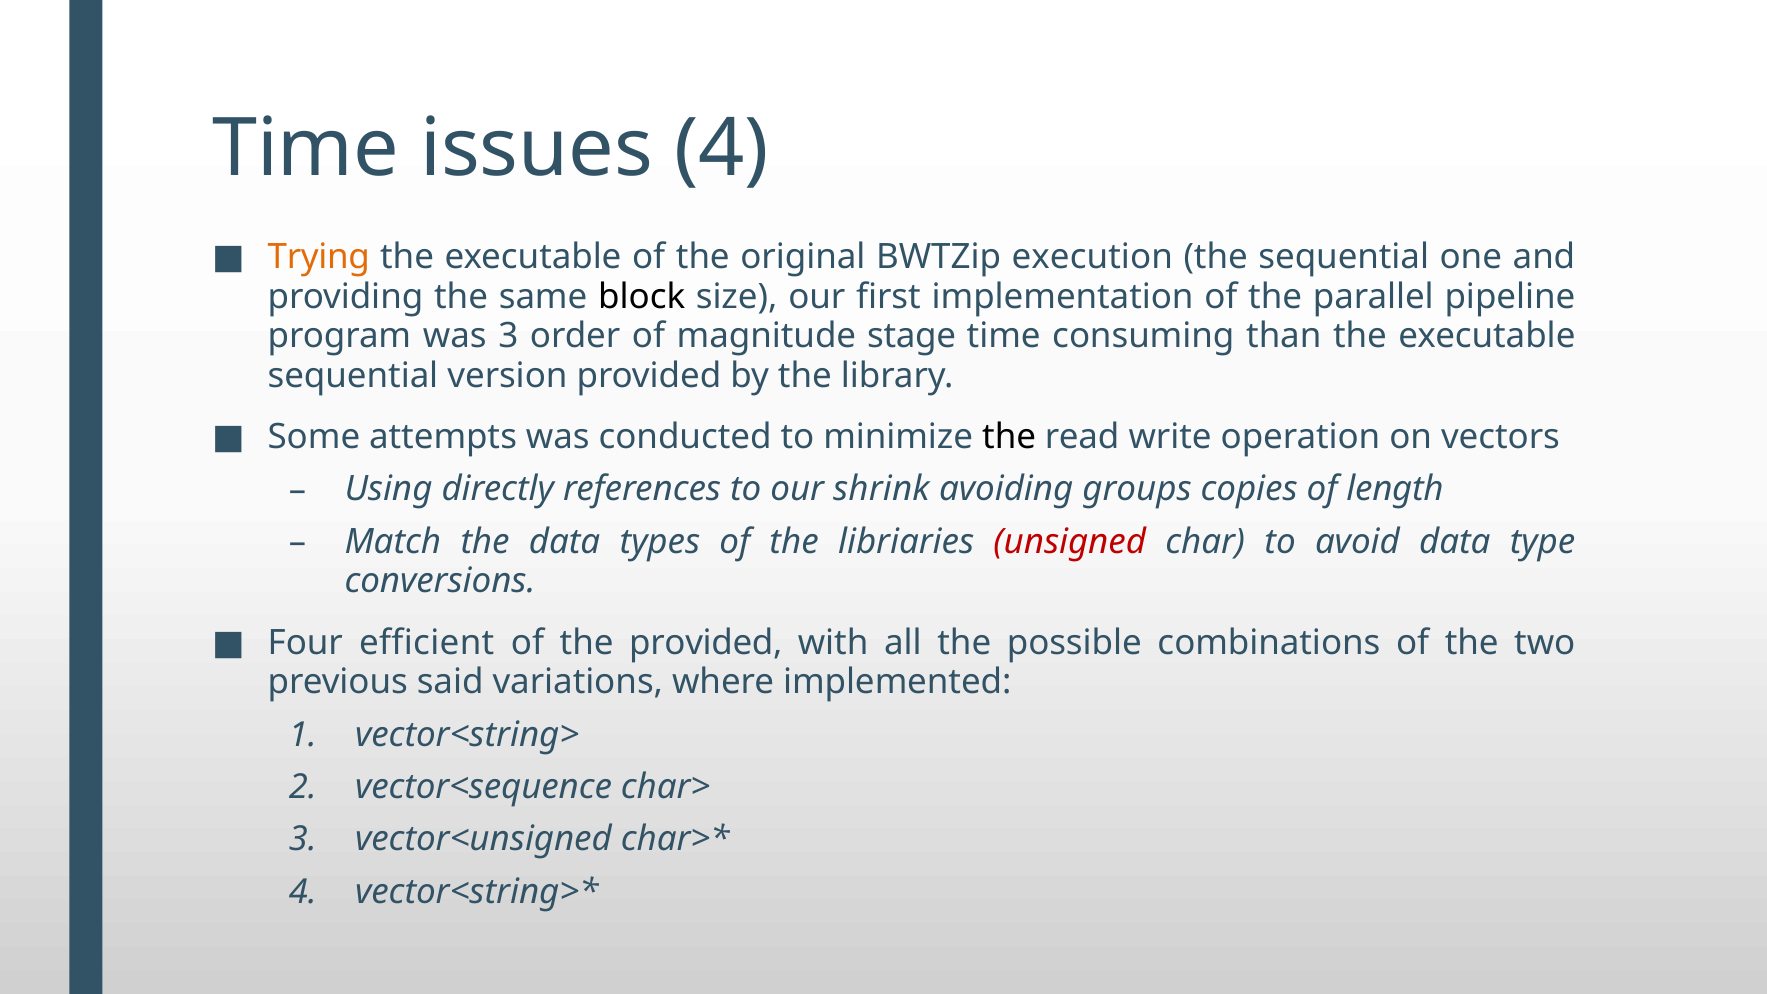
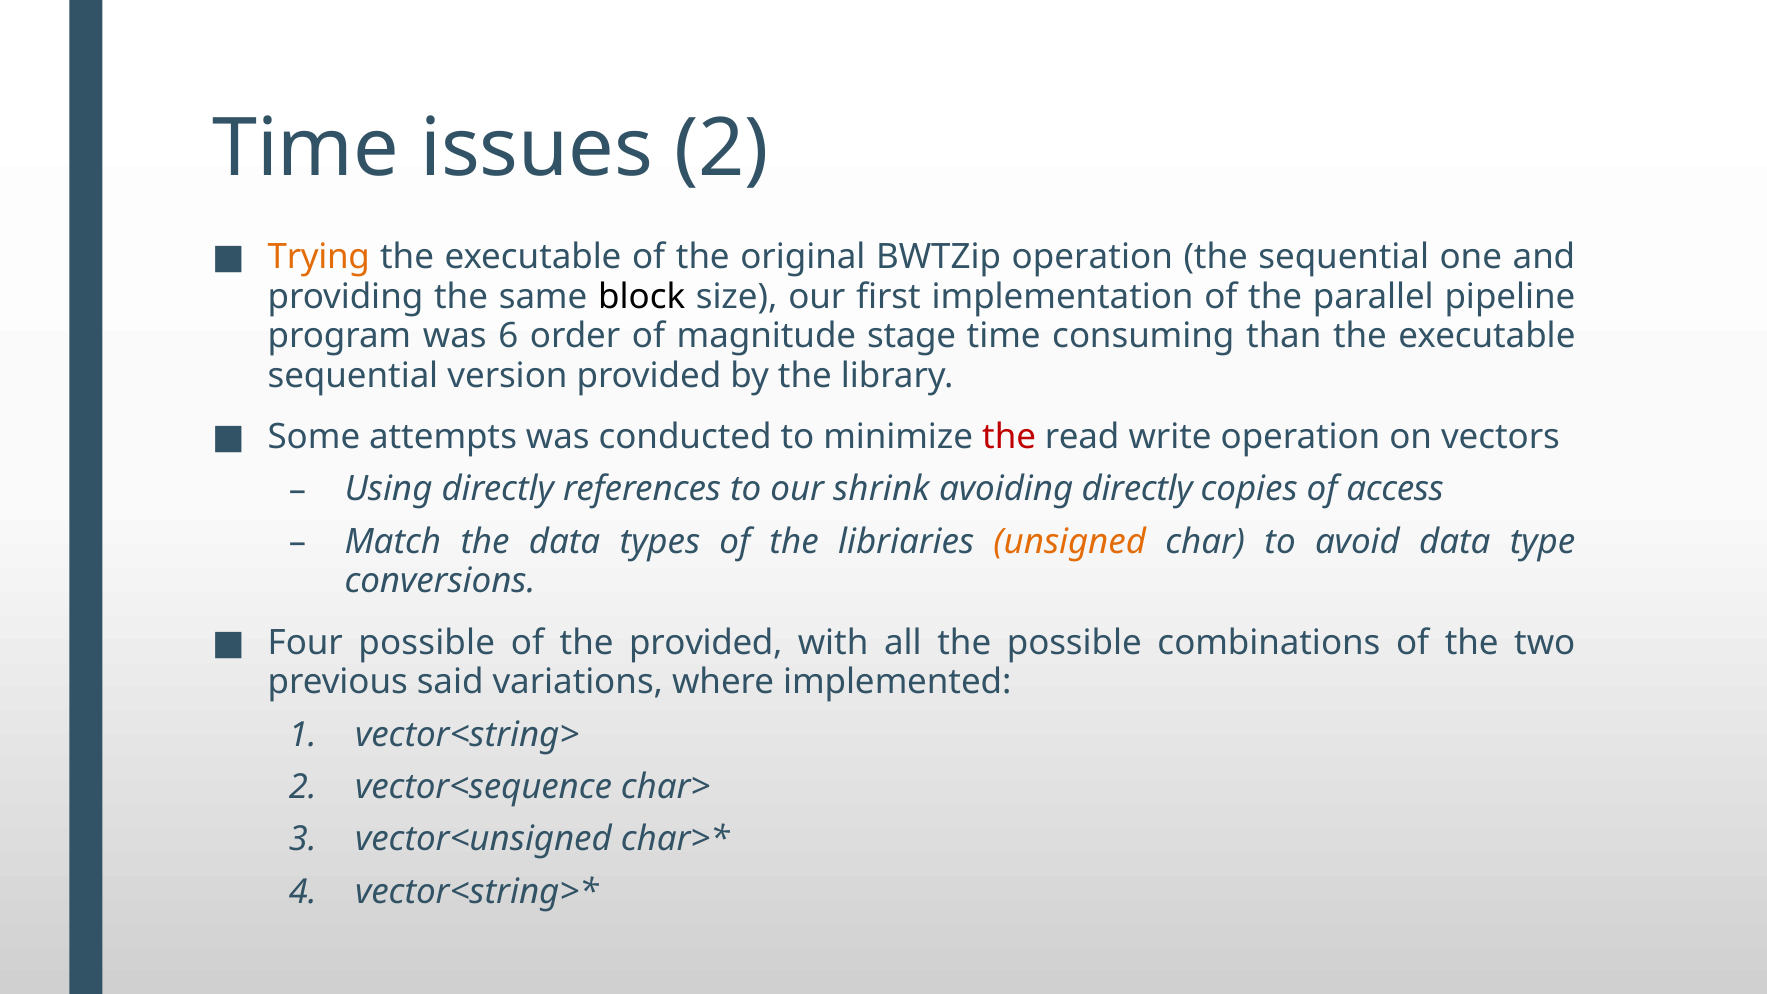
issues 4: 4 -> 2
BWTZip execution: execution -> operation
was 3: 3 -> 6
the at (1009, 437) colour: black -> red
avoiding groups: groups -> directly
length: length -> access
unsigned colour: red -> orange
Four efficient: efficient -> possible
